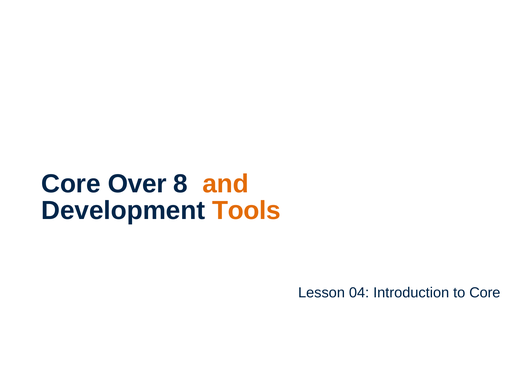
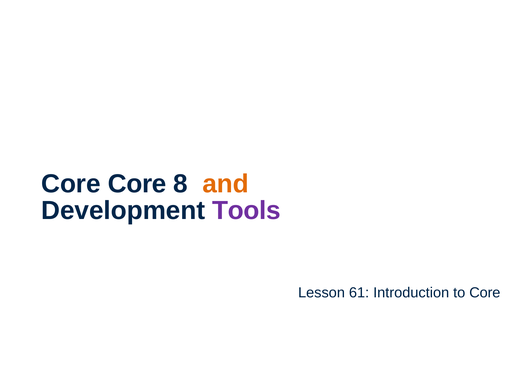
Core Over: Over -> Core
Tools colour: orange -> purple
04: 04 -> 61
